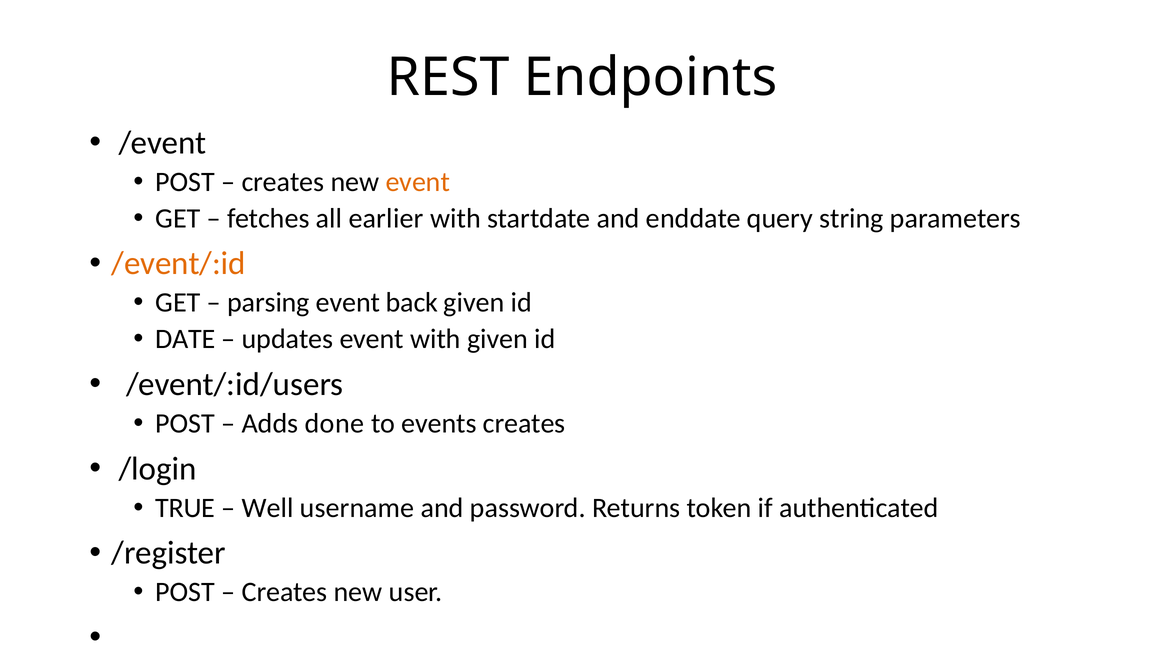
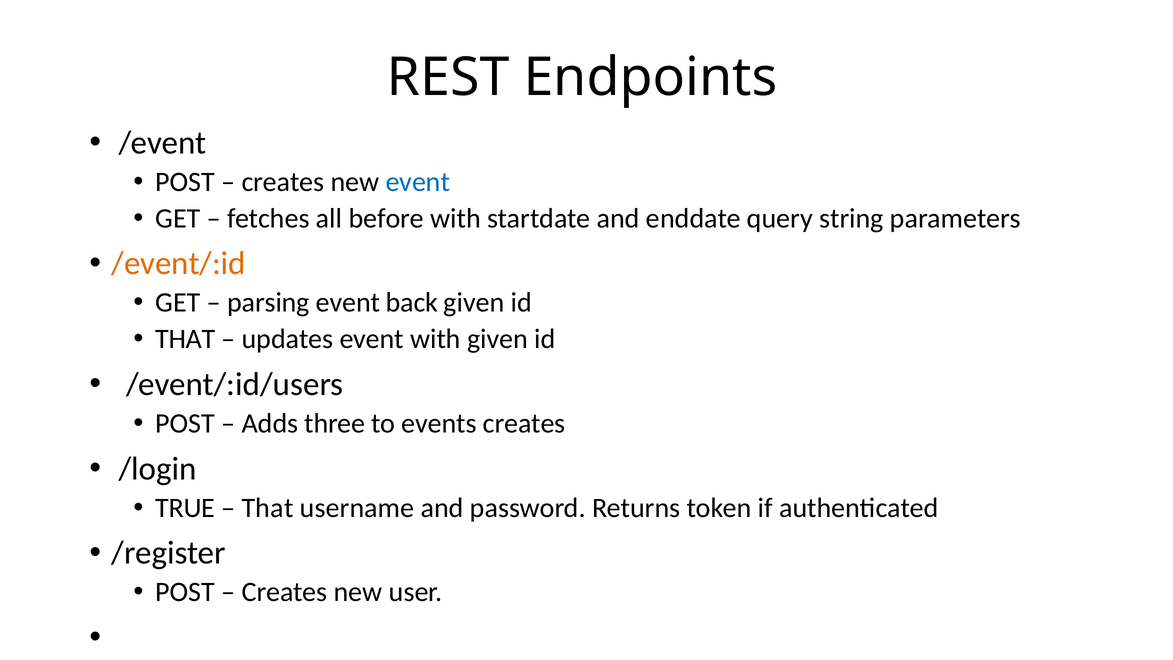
event at (418, 182) colour: orange -> blue
earlier: earlier -> before
DATE at (185, 339): DATE -> THAT
done: done -> three
Well at (268, 508): Well -> That
